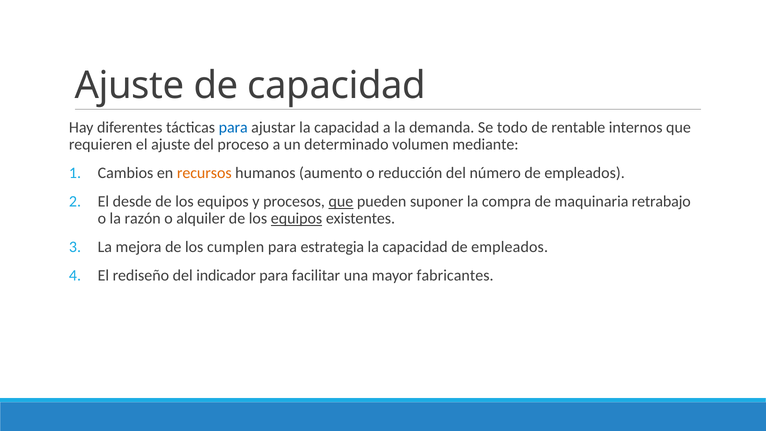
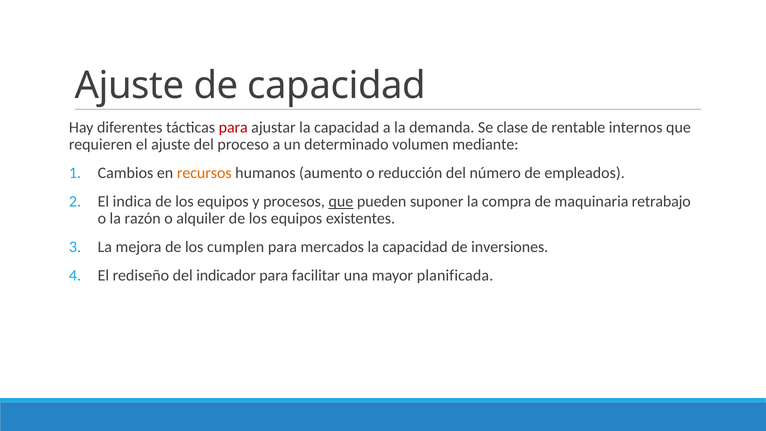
para at (233, 127) colour: blue -> red
todo: todo -> clase
desde: desde -> indica
equipos at (297, 219) underline: present -> none
estrategia: estrategia -> mercados
capacidad de empleados: empleados -> inversiones
fabricantes: fabricantes -> planificada
